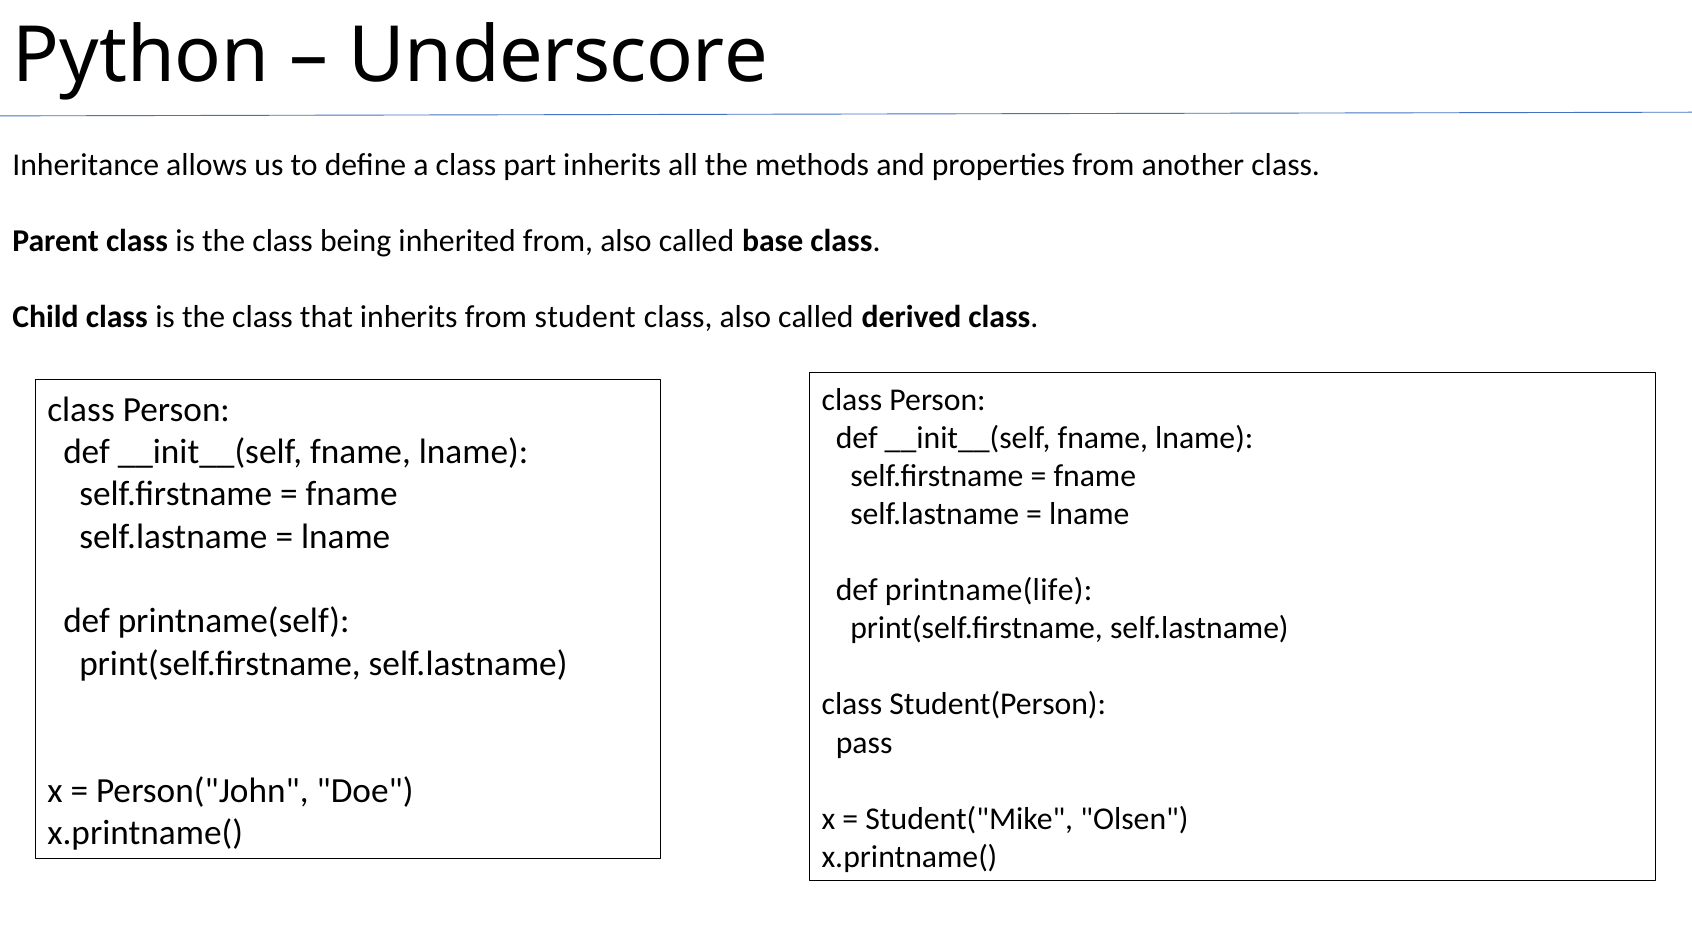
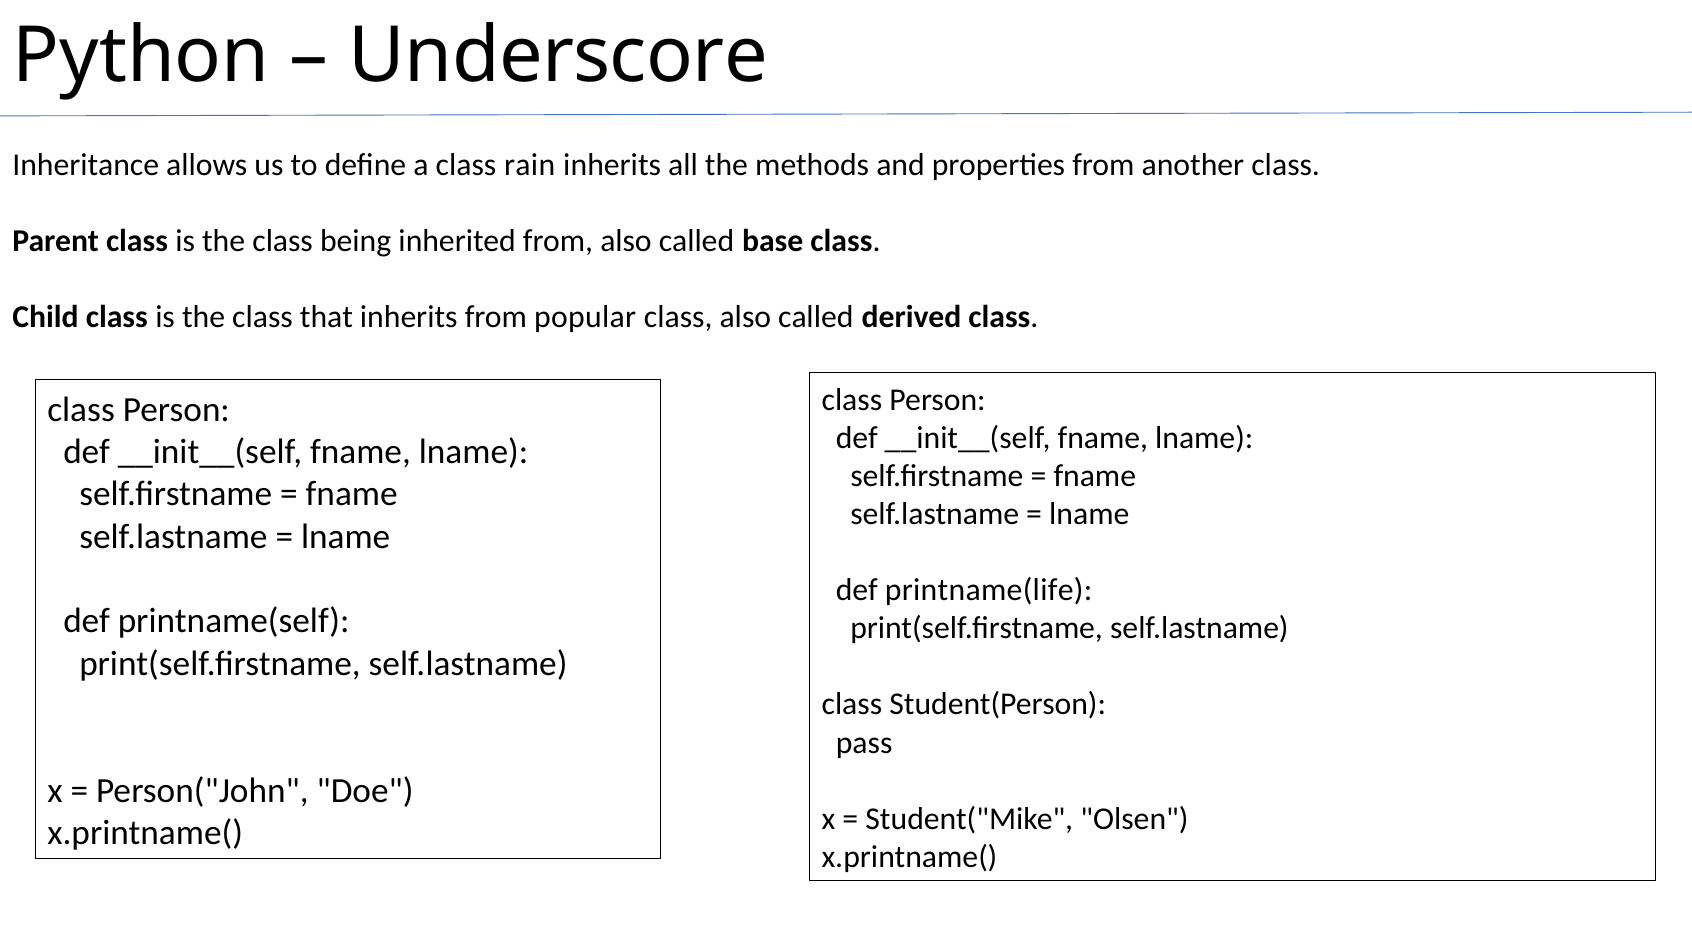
part: part -> rain
student: student -> popular
